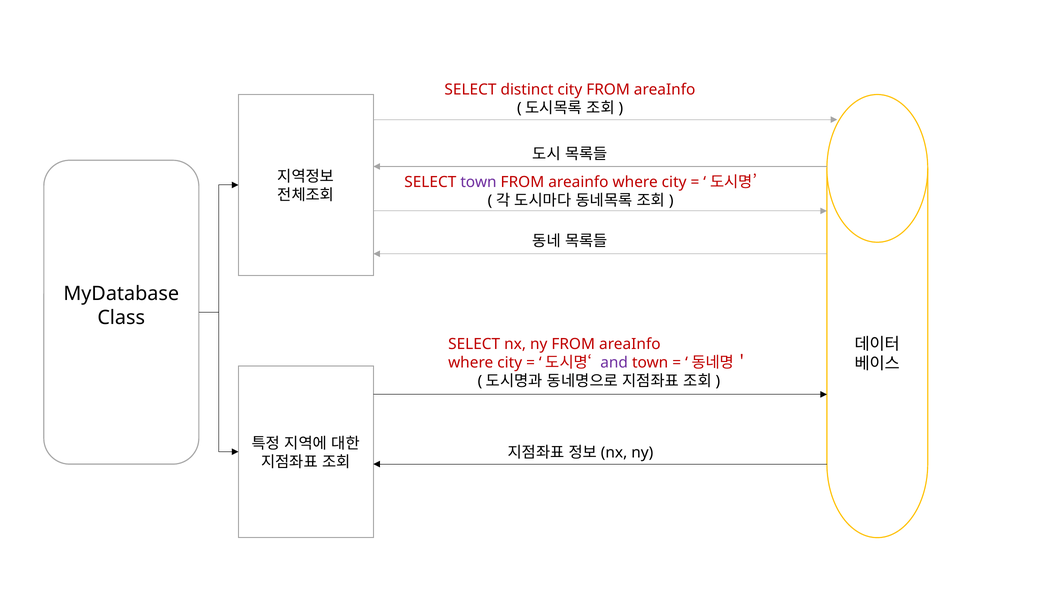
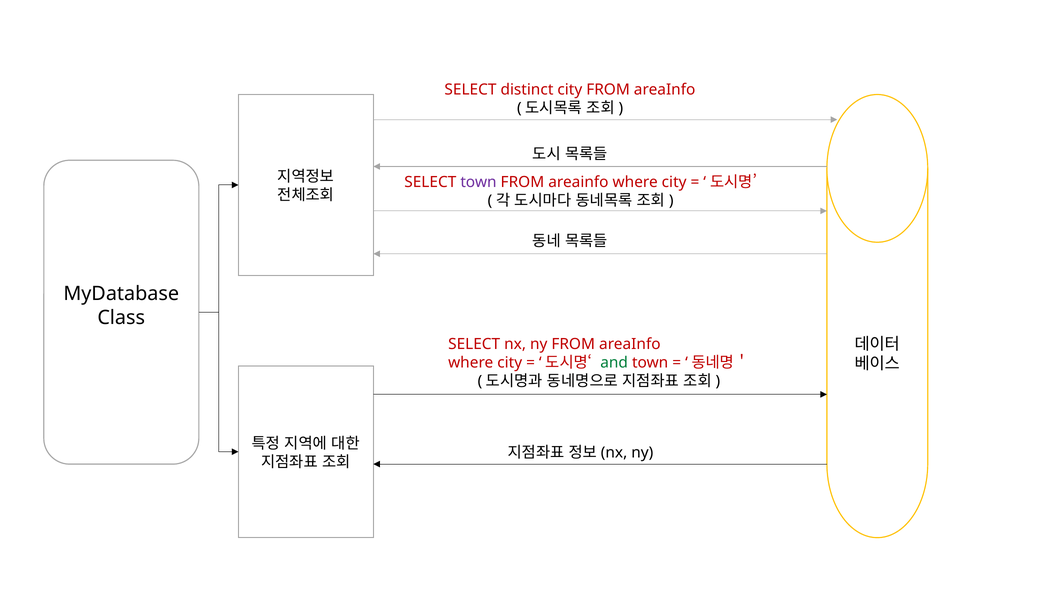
and colour: purple -> green
